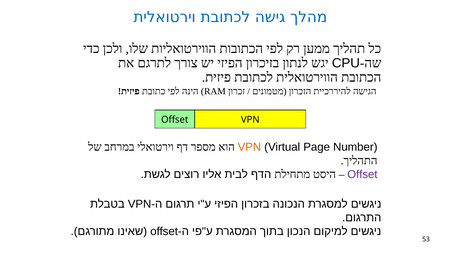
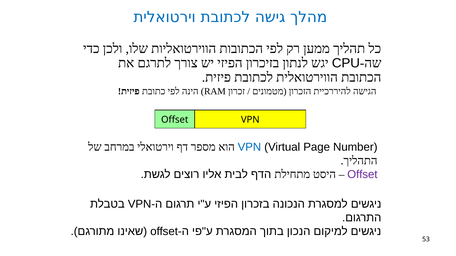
VPN at (249, 147) colour: orange -> blue
